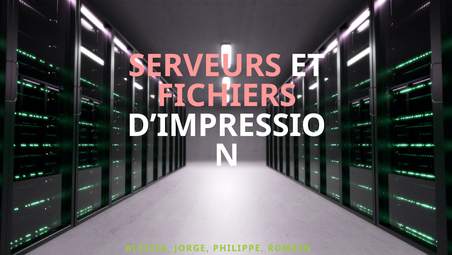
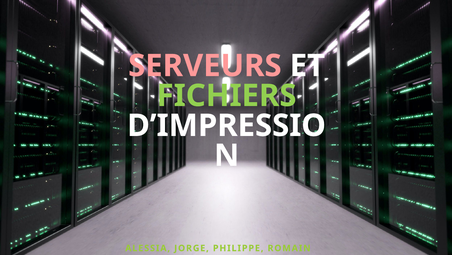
FICHIERS colour: pink -> light green
